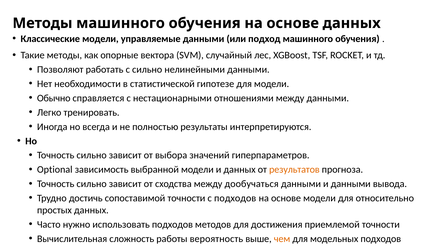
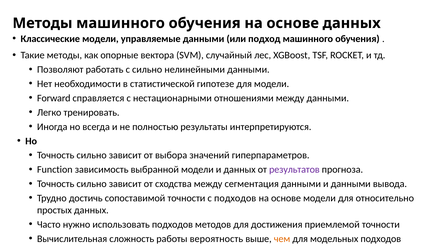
Обычно: Обычно -> Forward
Optional: Optional -> Function
результатов colour: orange -> purple
дообучаться: дообучаться -> сегментация
